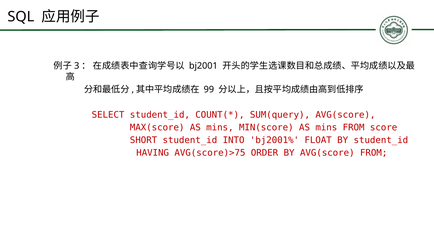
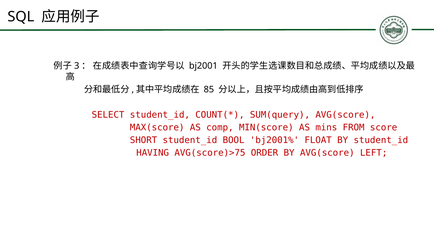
99: 99 -> 85
MAX(score AS mins: mins -> comp
INTO: INTO -> BOOL
AVG(score FROM: FROM -> LEFT
